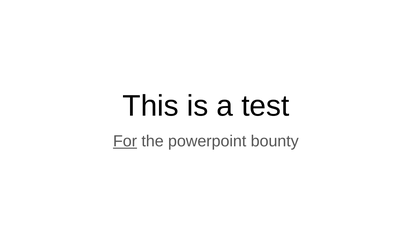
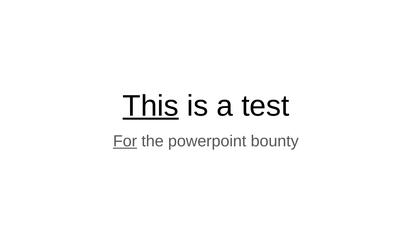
This underline: none -> present
